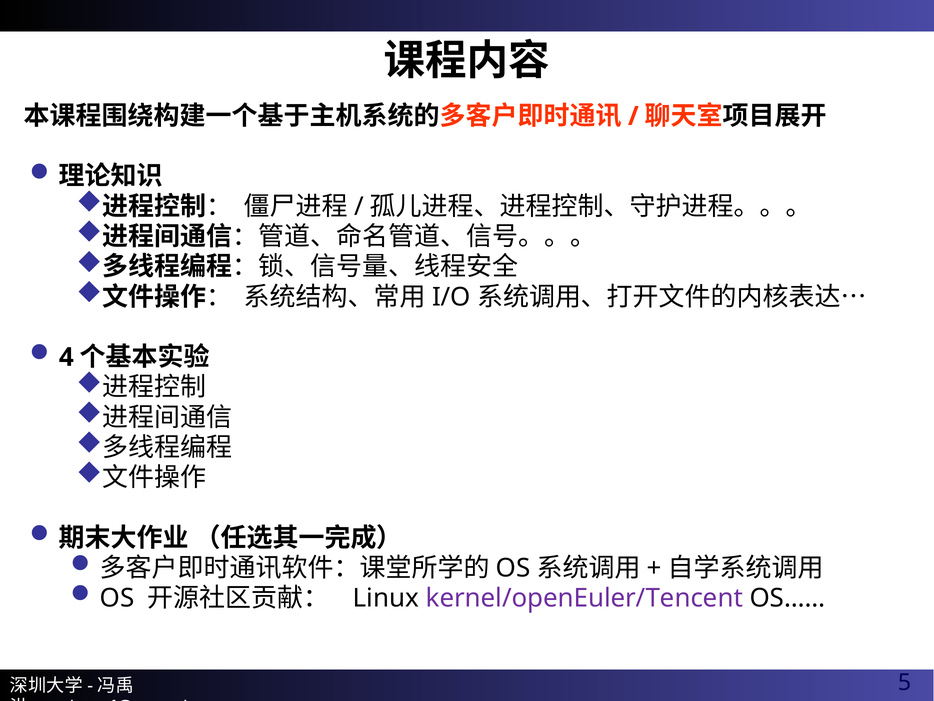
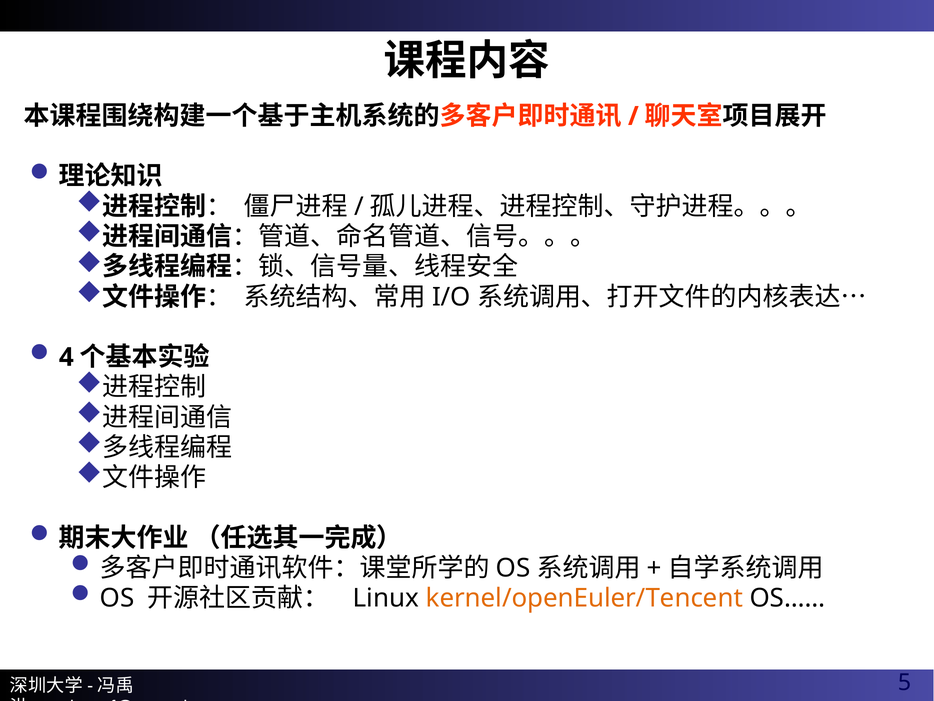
kernel/openEuler/Tencent colour: purple -> orange
